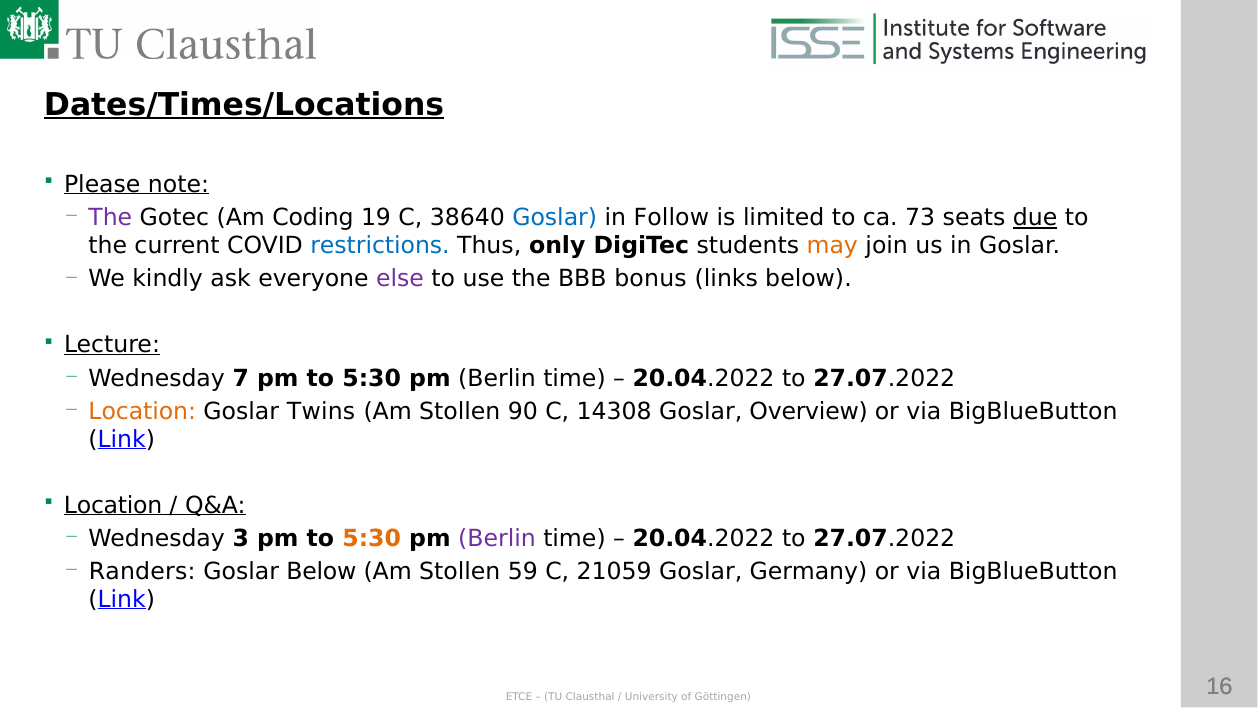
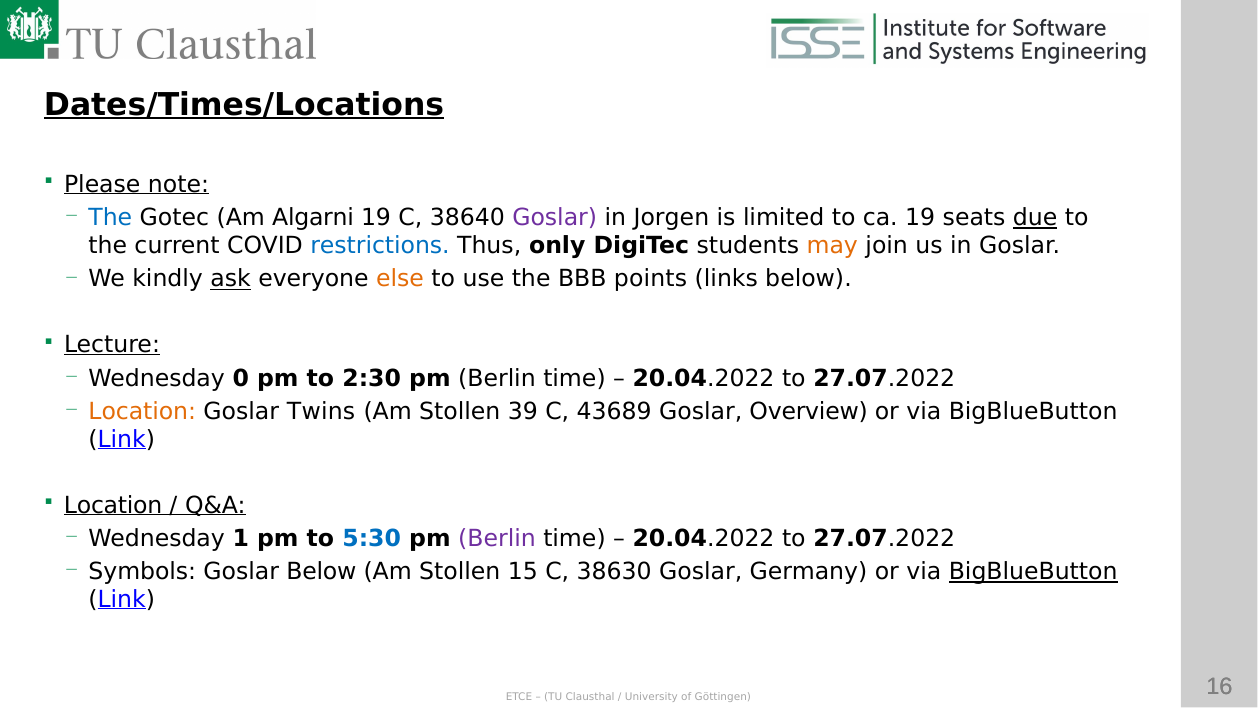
The at (110, 218) colour: purple -> blue
Coding: Coding -> Algarni
Goslar at (555, 218) colour: blue -> purple
Follow: Follow -> Jorgen
ca 73: 73 -> 19
ask underline: none -> present
else colour: purple -> orange
bonus: bonus -> points
7: 7 -> 0
5:30 at (372, 378): 5:30 -> 2:30
90: 90 -> 39
14308: 14308 -> 43689
3: 3 -> 1
5:30 at (372, 538) colour: orange -> blue
Randers: Randers -> Symbols
59: 59 -> 15
21059: 21059 -> 38630
BigBlueButton at (1033, 571) underline: none -> present
